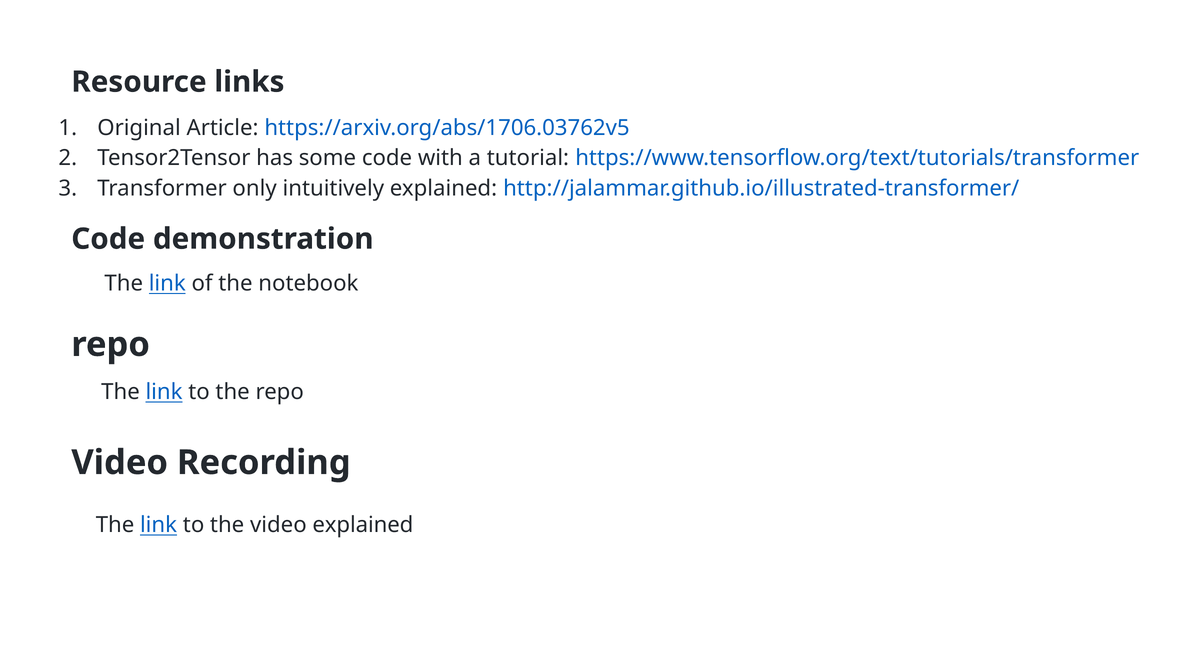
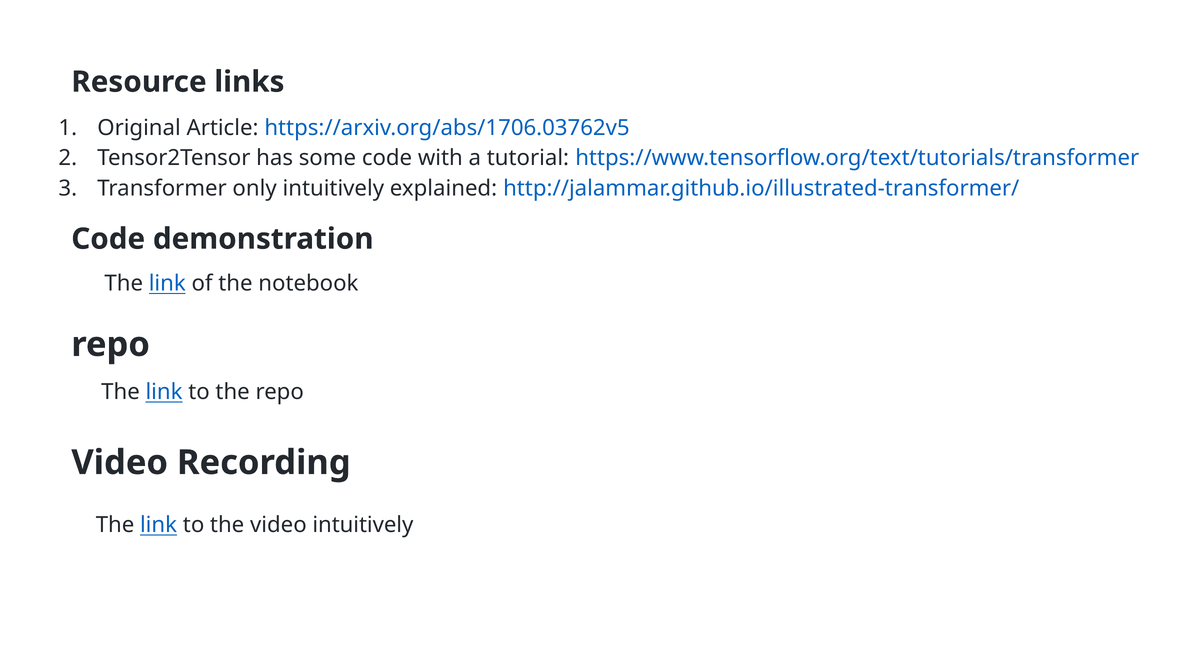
video explained: explained -> intuitively
